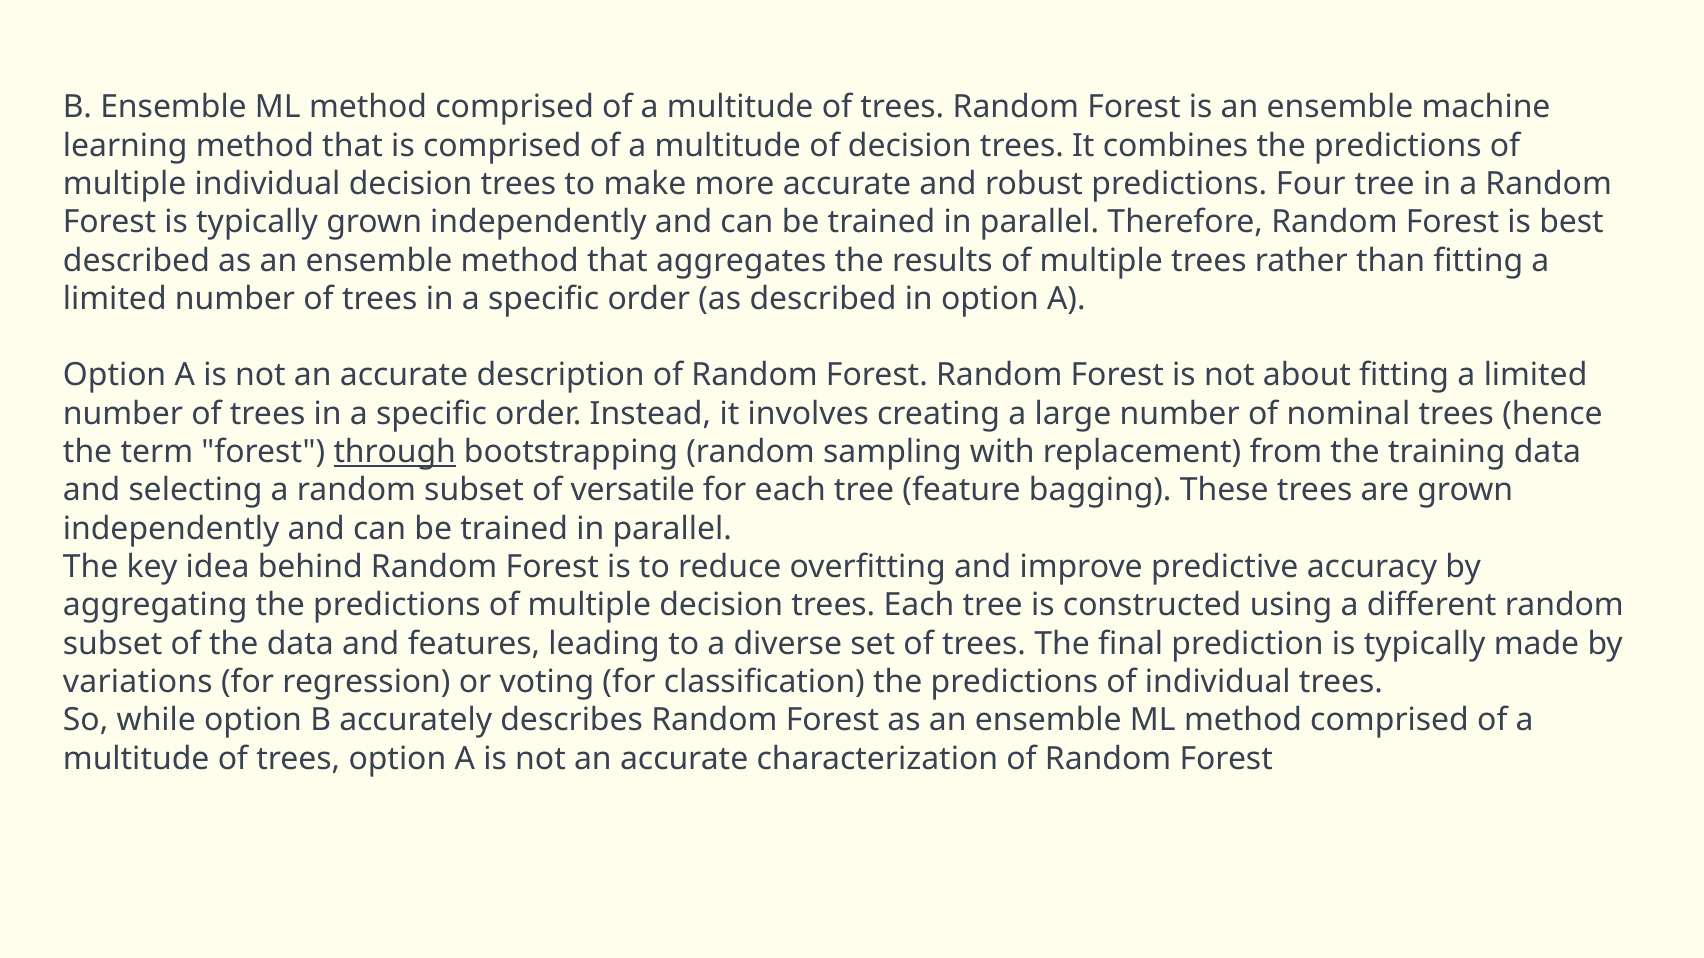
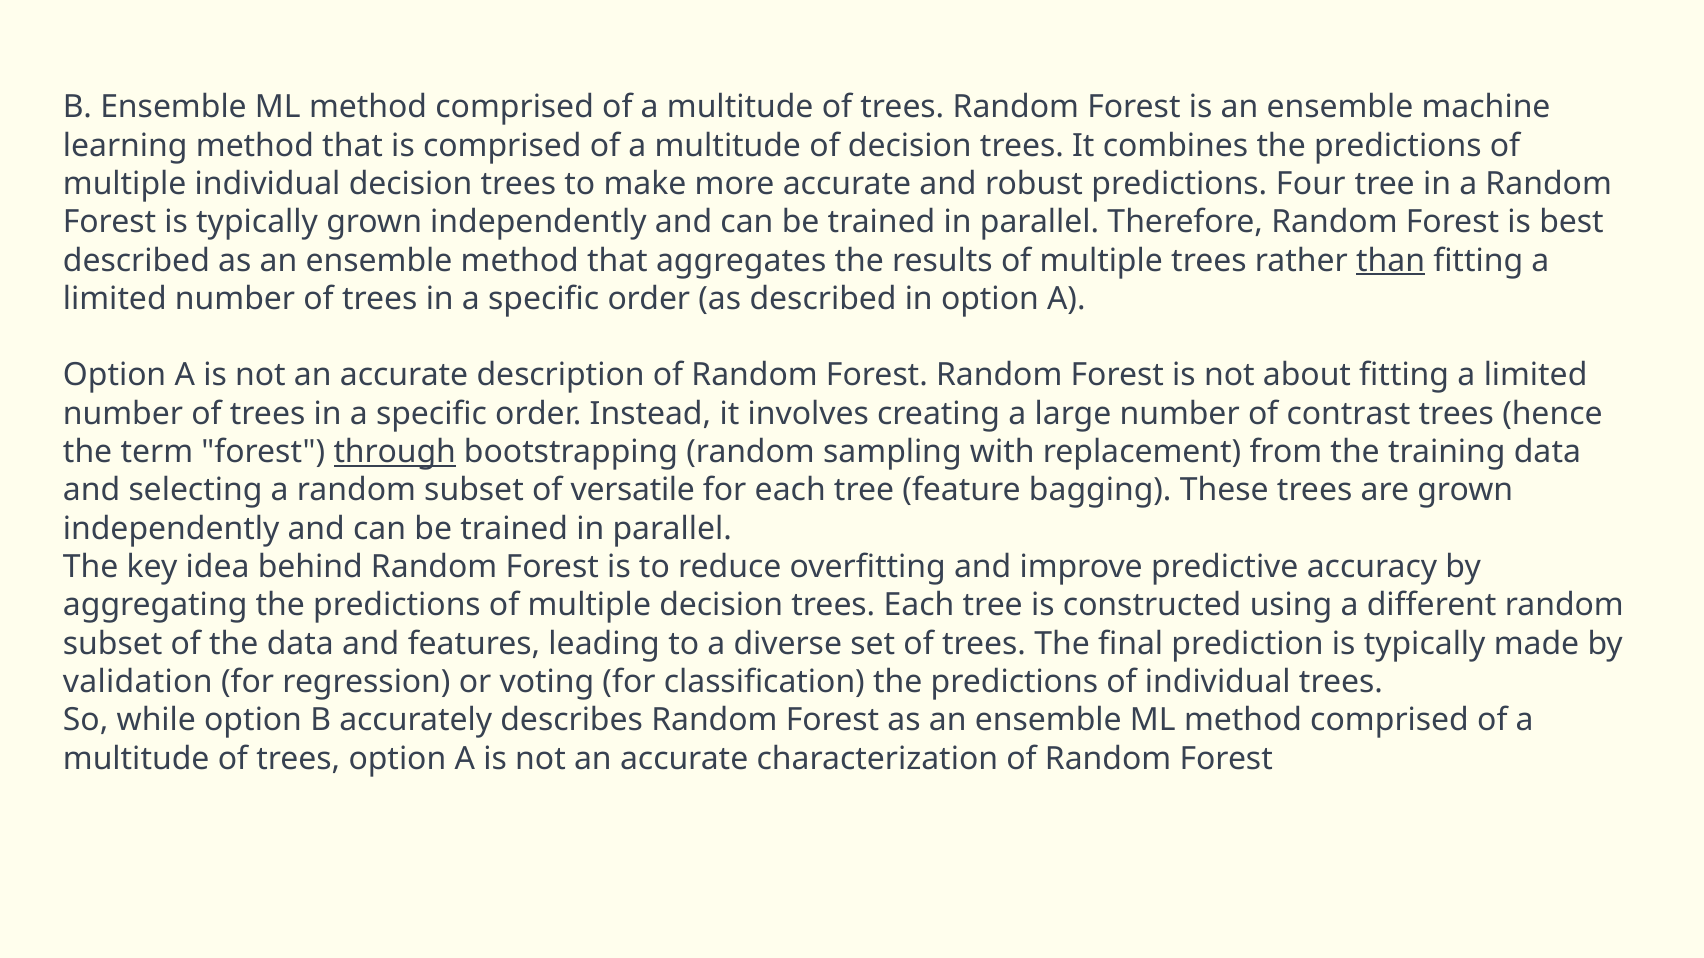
than underline: none -> present
nominal: nominal -> contrast
variations: variations -> validation
